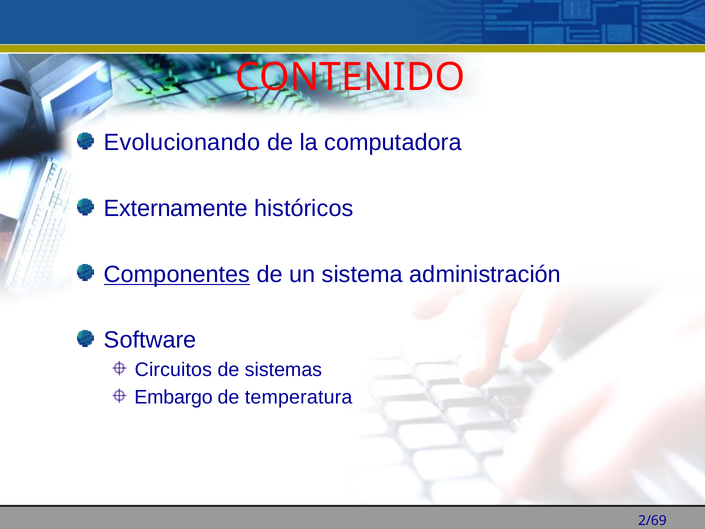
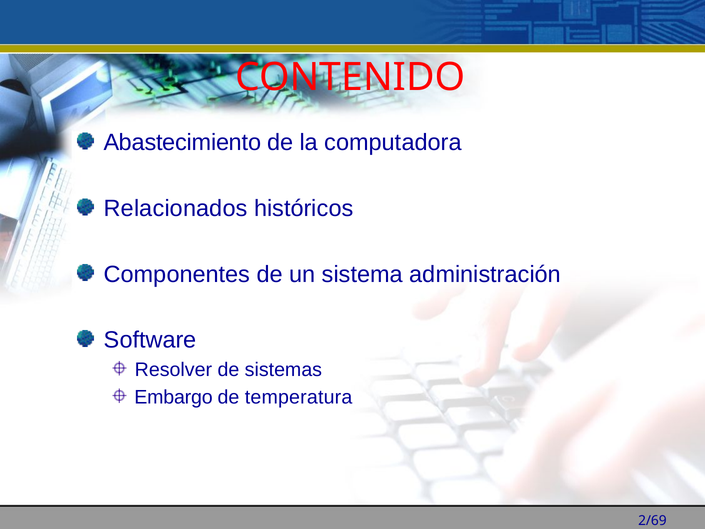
Evolucionando: Evolucionando -> Abastecimiento
Externamente: Externamente -> Relacionados
Componentes underline: present -> none
Circuitos: Circuitos -> Resolver
